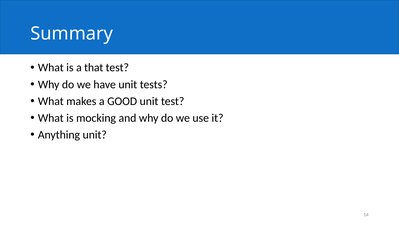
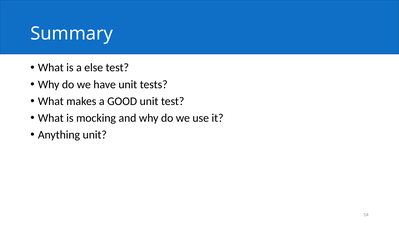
that: that -> else
